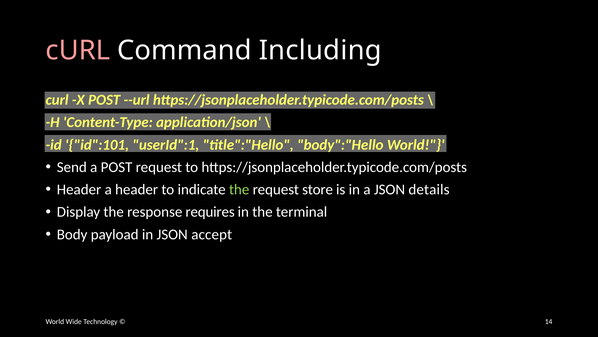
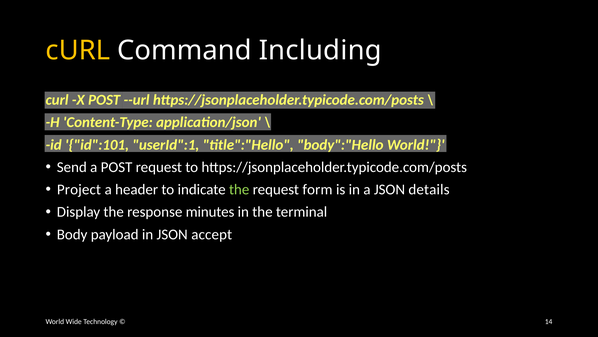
cURL at (78, 50) colour: pink -> yellow
Header at (79, 189): Header -> Project
store: store -> form
requires: requires -> minutes
